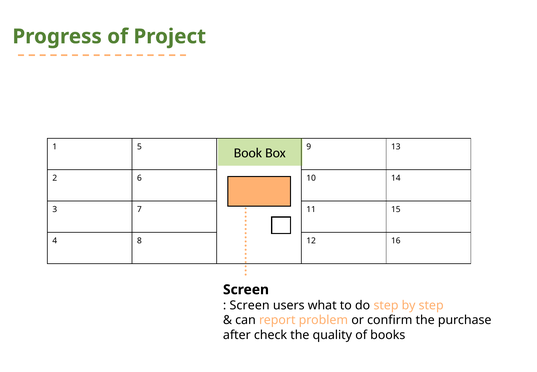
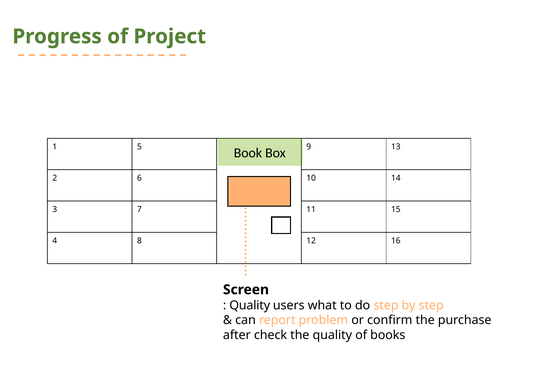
Screen at (250, 305): Screen -> Quality
